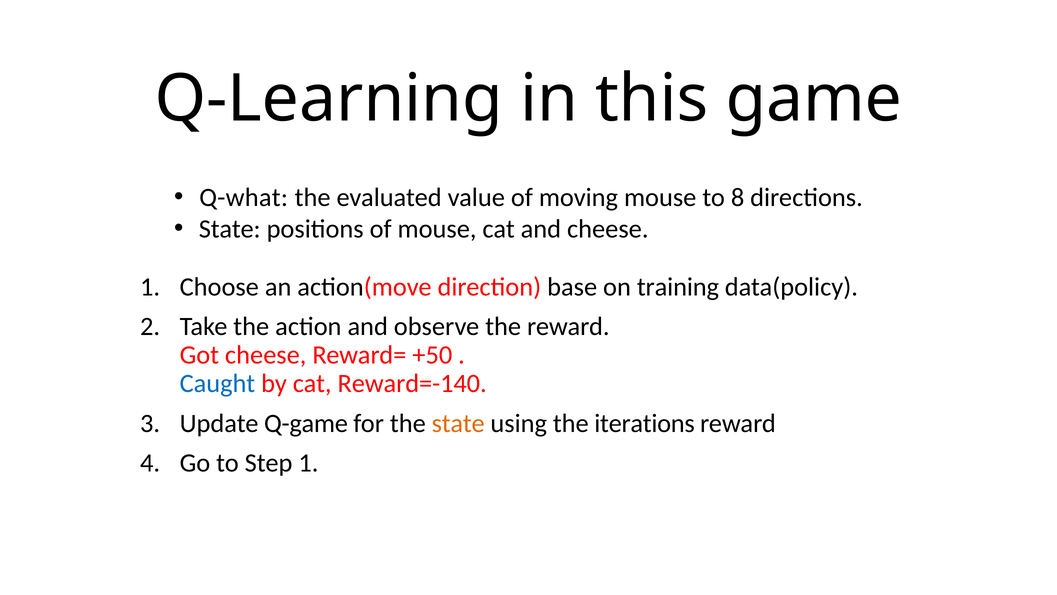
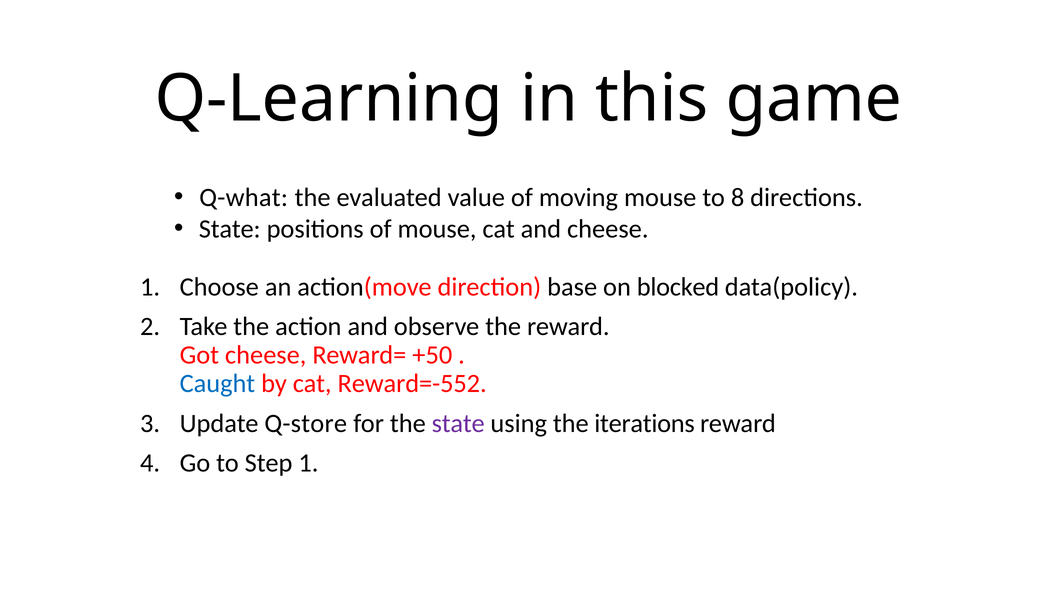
training: training -> blocked
Reward=-140: Reward=-140 -> Reward=-552
Q-game: Q-game -> Q-store
state at (458, 423) colour: orange -> purple
